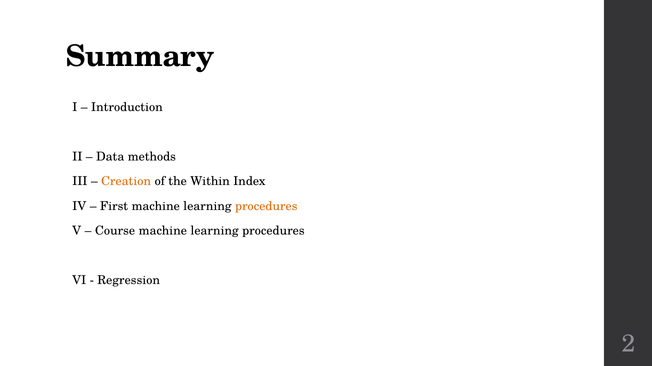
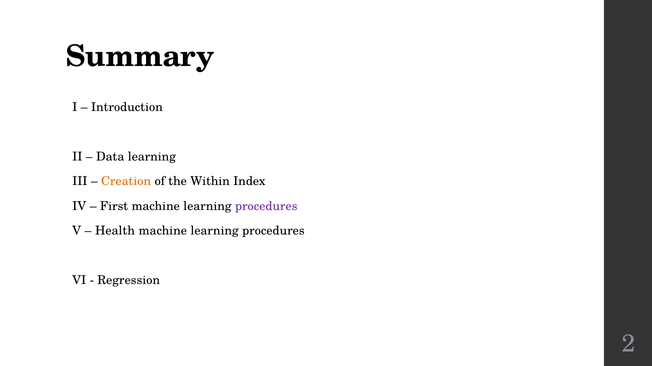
Data methods: methods -> learning
procedures at (266, 207) colour: orange -> purple
Course: Course -> Health
